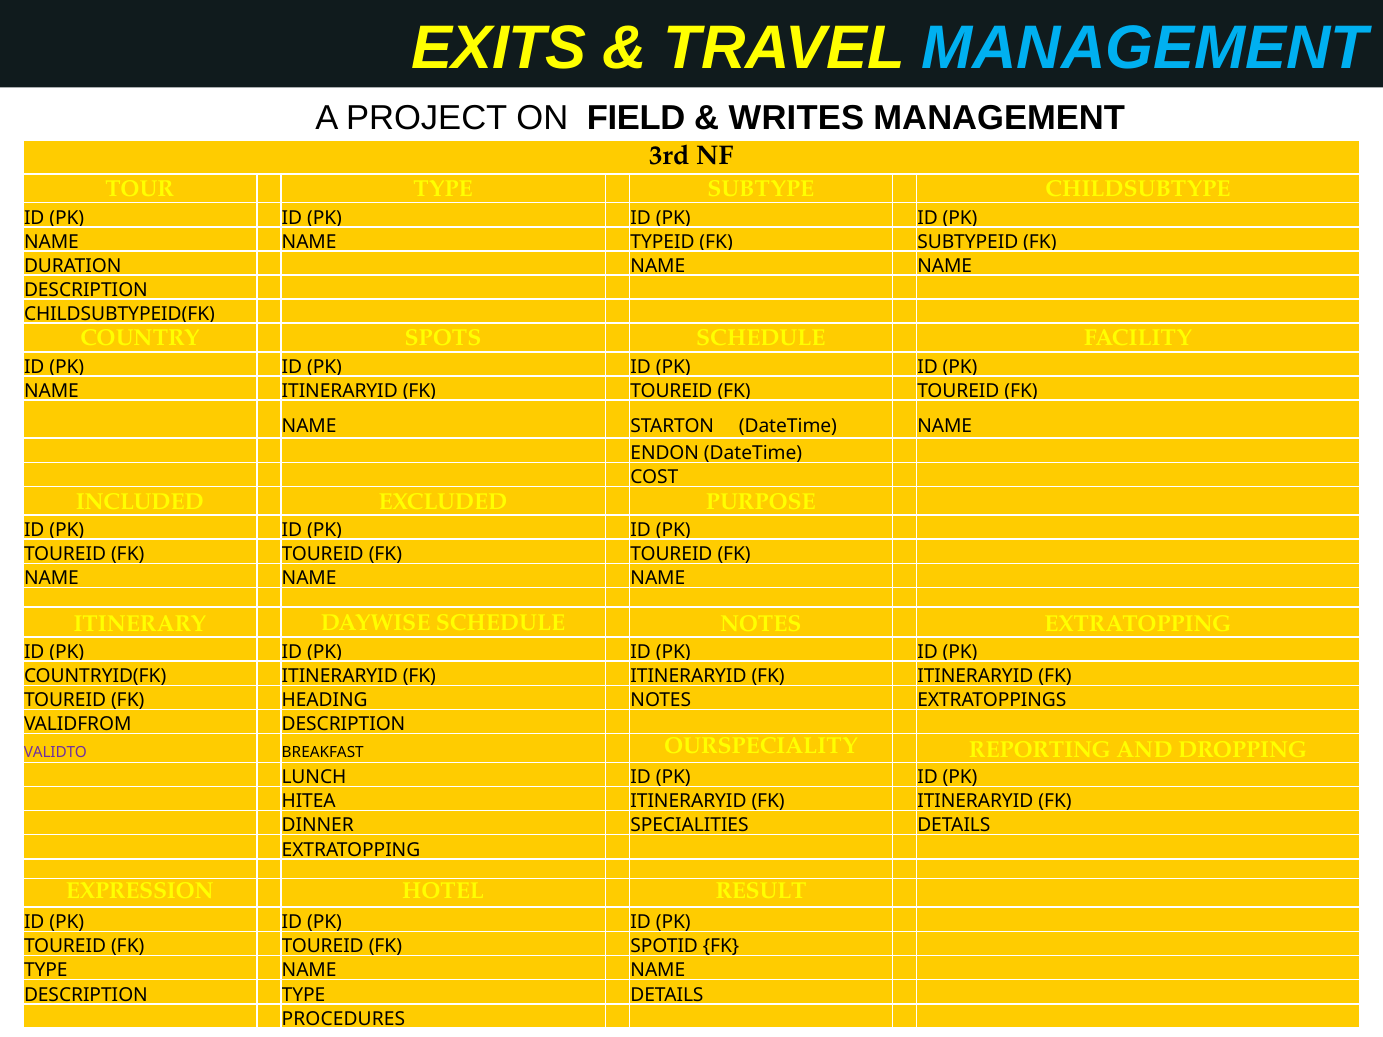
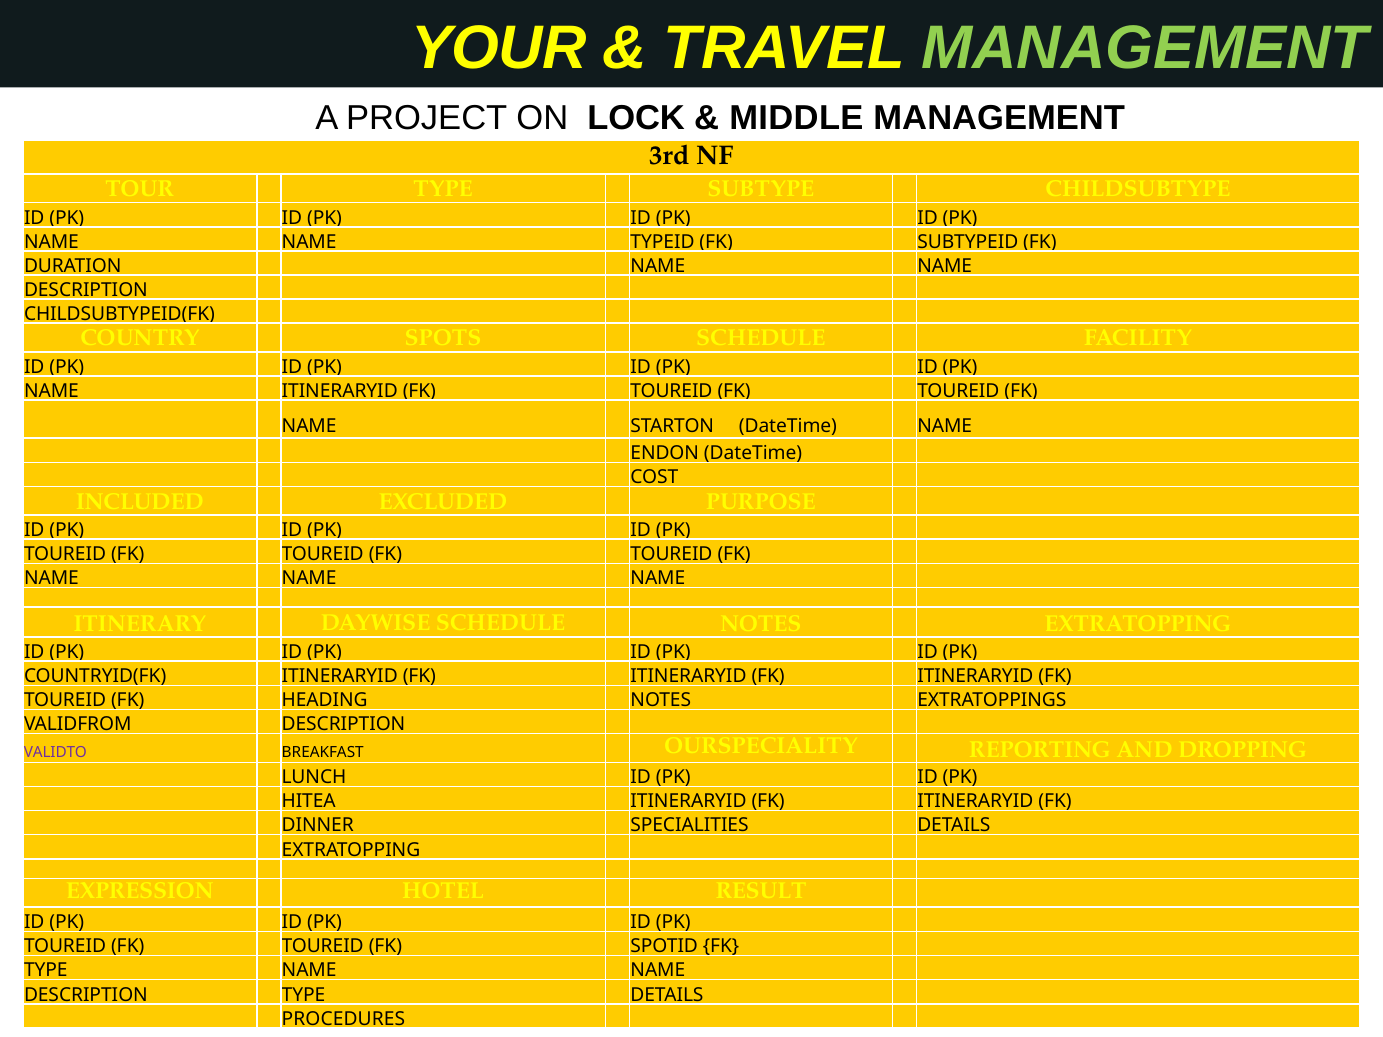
EXITS: EXITS -> YOUR
MANAGEMENT at (1145, 48) colour: light blue -> light green
FIELD: FIELD -> LOCK
WRITES: WRITES -> MIDDLE
